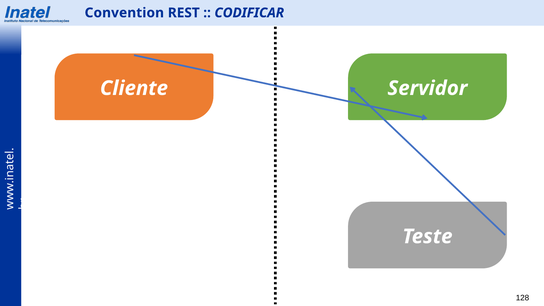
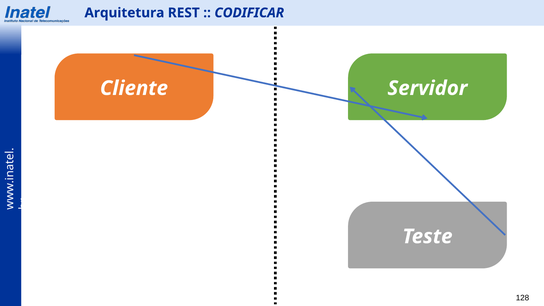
Convention: Convention -> Arquitetura
